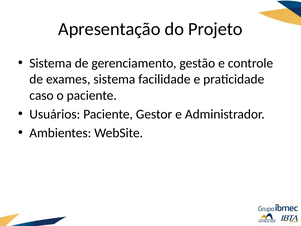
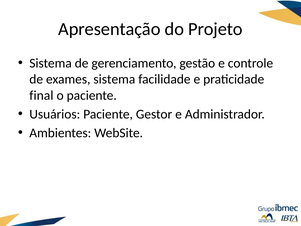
caso: caso -> final
